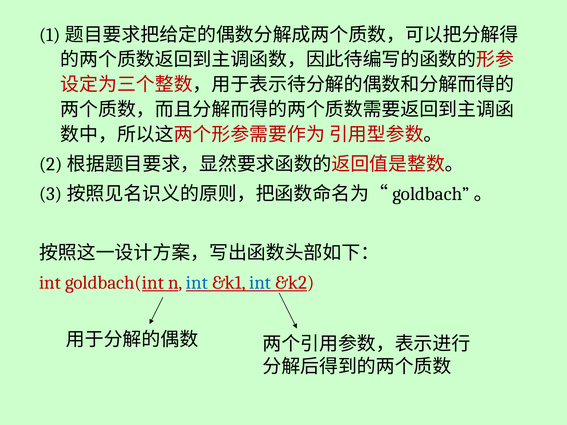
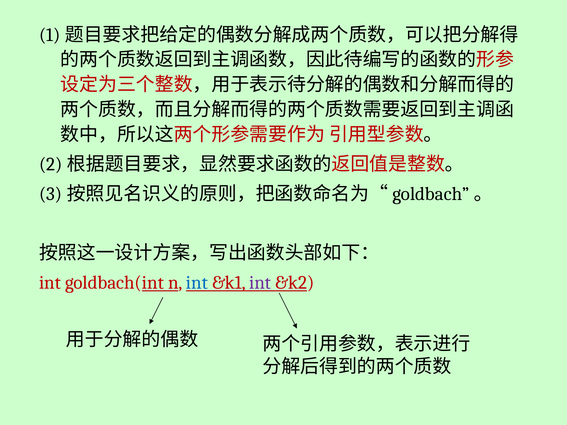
int at (260, 283) colour: blue -> purple
